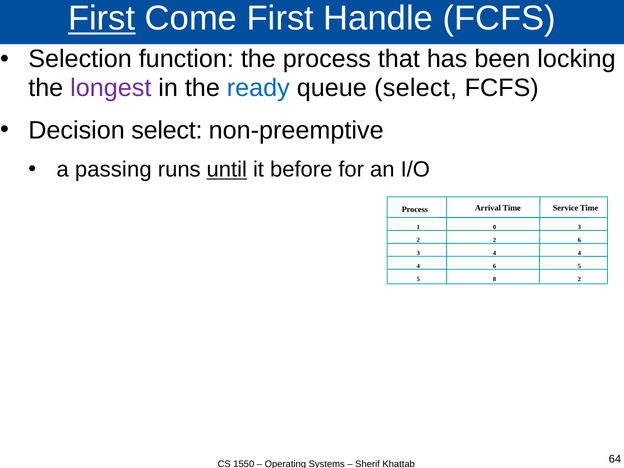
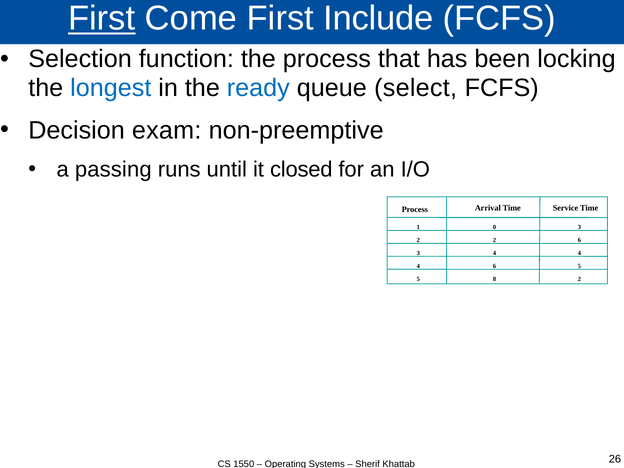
Handle: Handle -> Include
longest colour: purple -> blue
Decision select: select -> exam
until underline: present -> none
before: before -> closed
64: 64 -> 26
